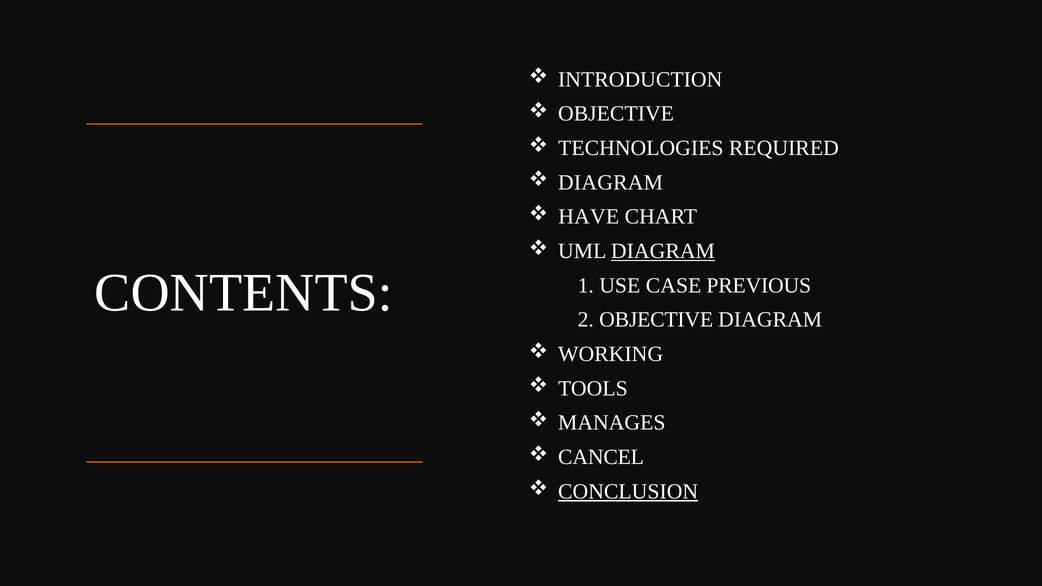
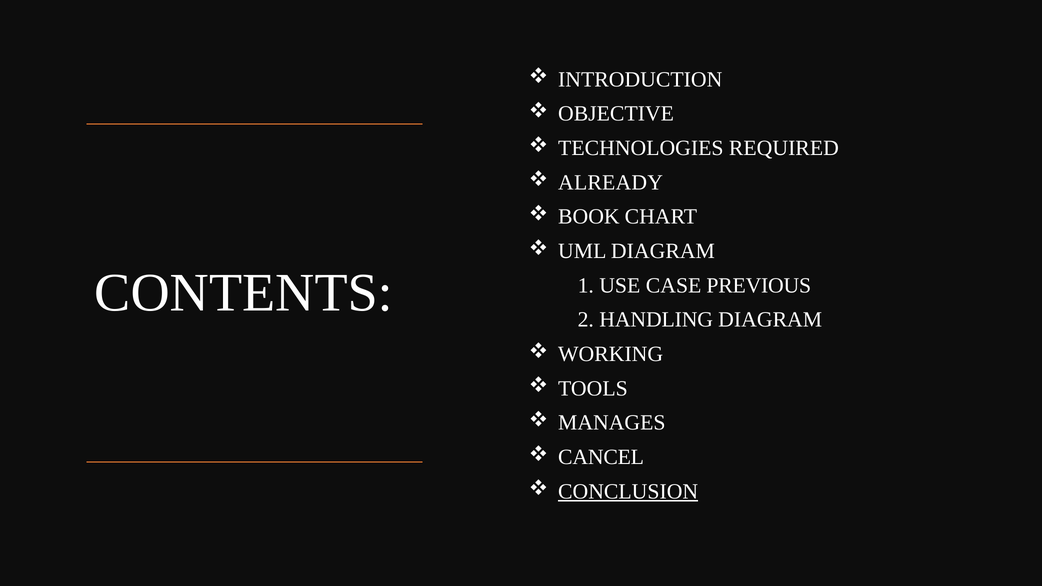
DIAGRAM at (611, 183): DIAGRAM -> ALREADY
HAVE: HAVE -> BOOK
DIAGRAM at (663, 251) underline: present -> none
2 OBJECTIVE: OBJECTIVE -> HANDLING
